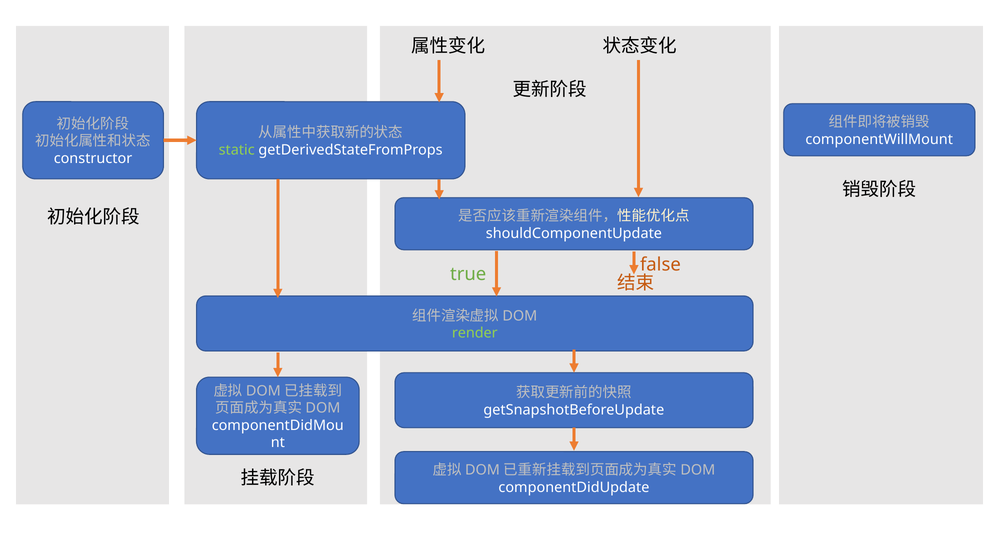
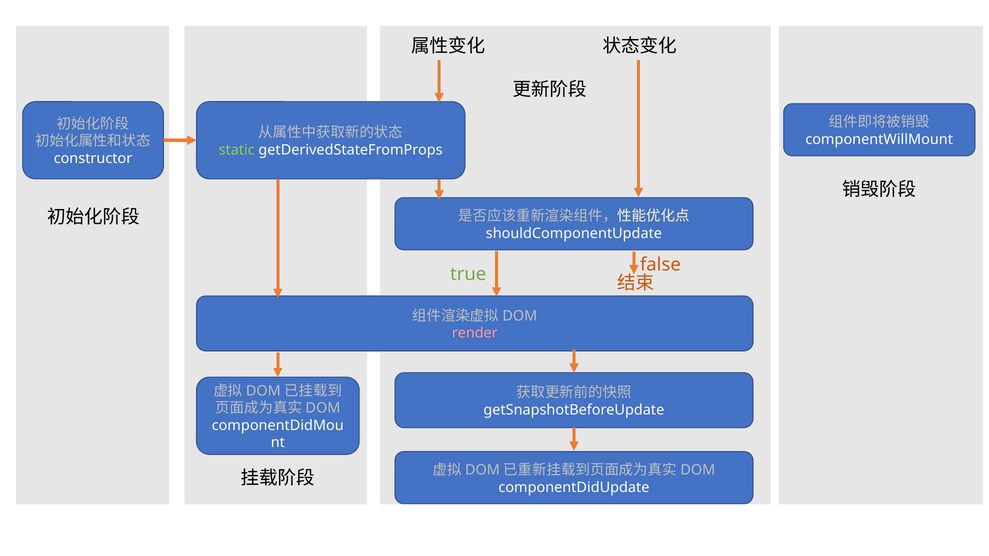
render colour: light green -> pink
